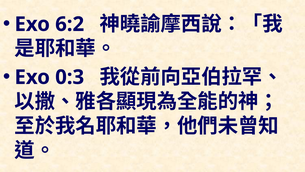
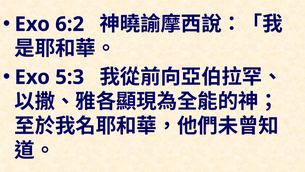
0:3: 0:3 -> 5:3
